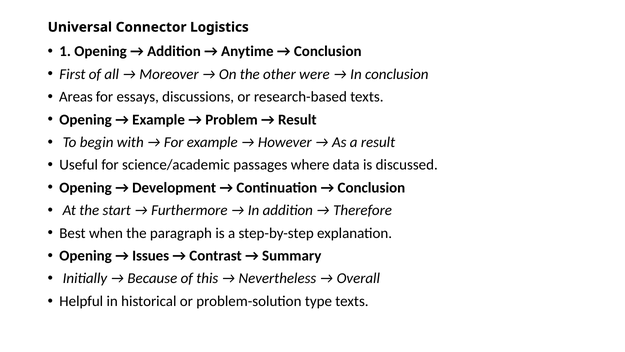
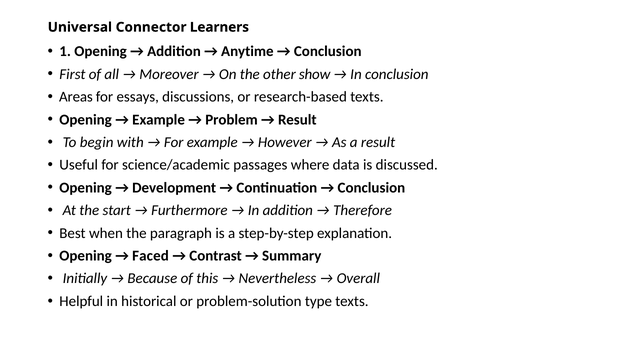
Logistics: Logistics -> Learners
were: were -> show
Issues: Issues -> Faced
